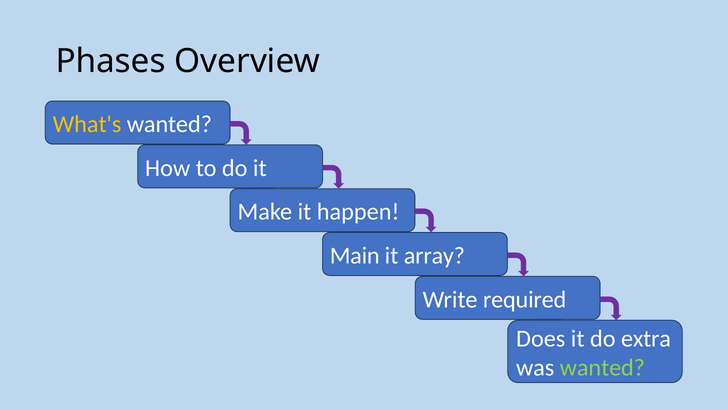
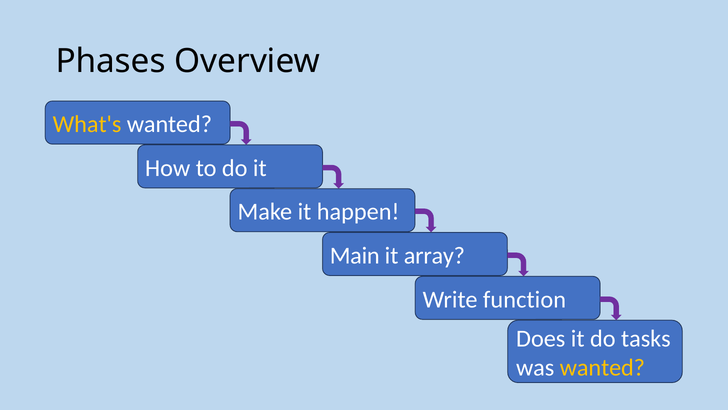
required: required -> function
extra: extra -> tasks
wanted at (602, 367) colour: light green -> yellow
